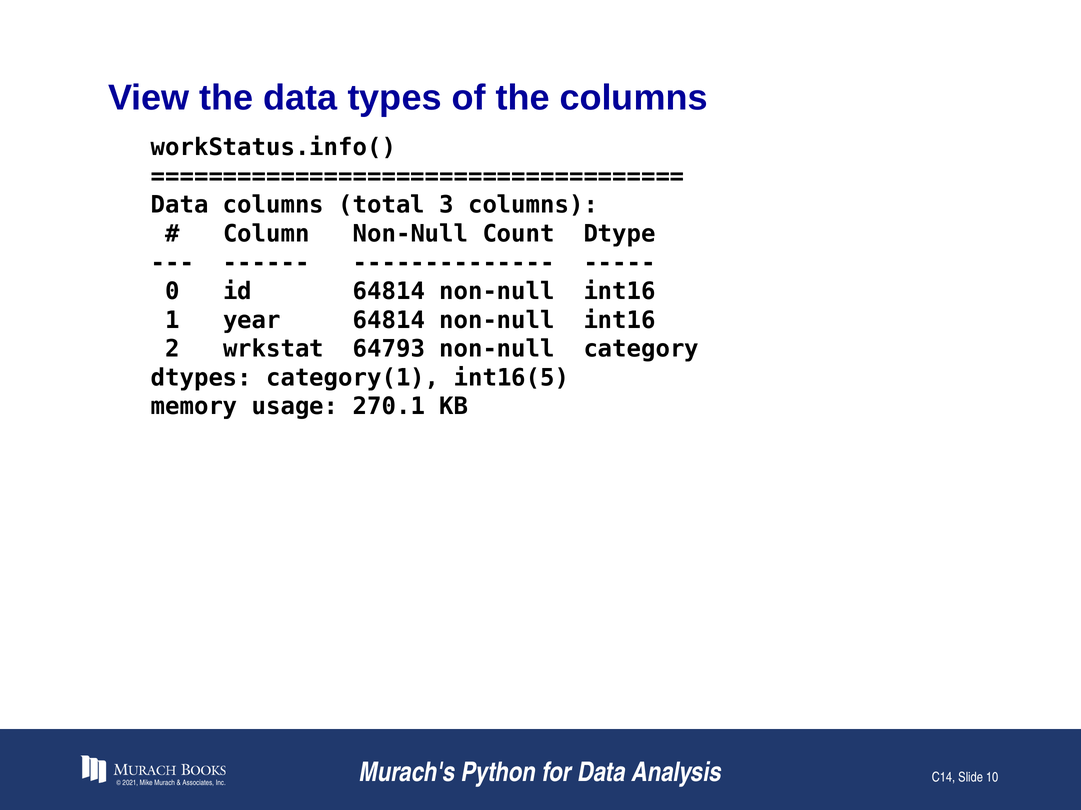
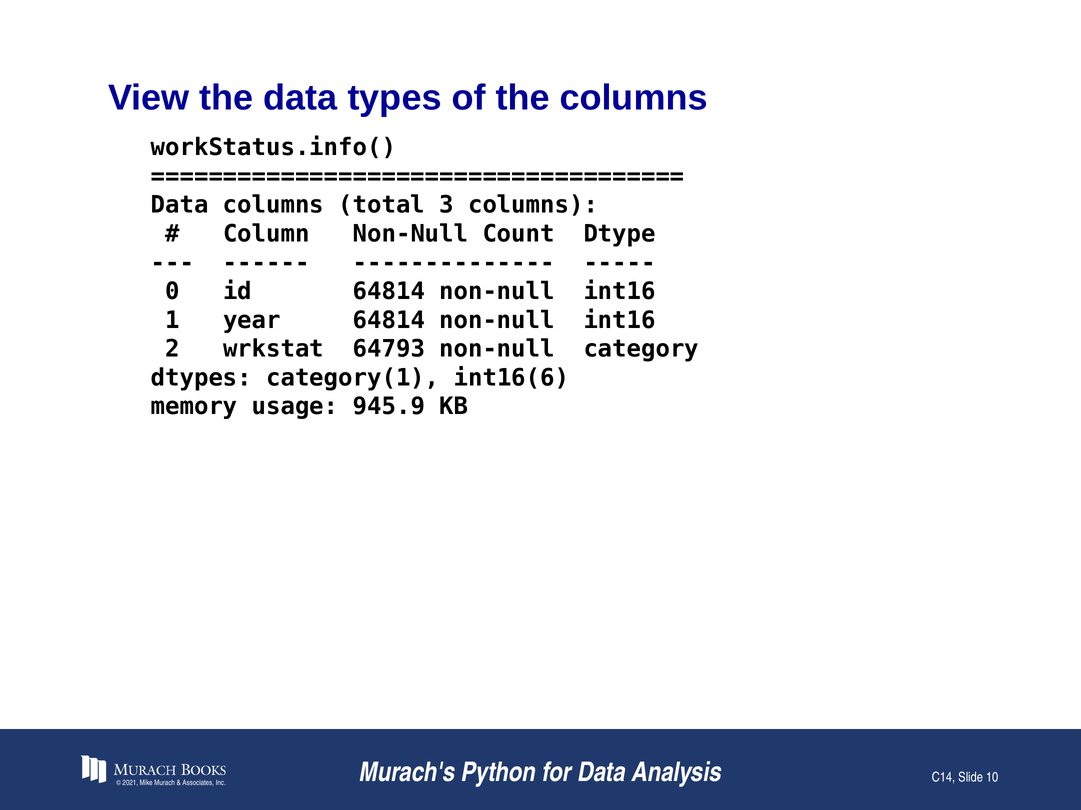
int16(5: int16(5 -> int16(6
270.1: 270.1 -> 945.9
